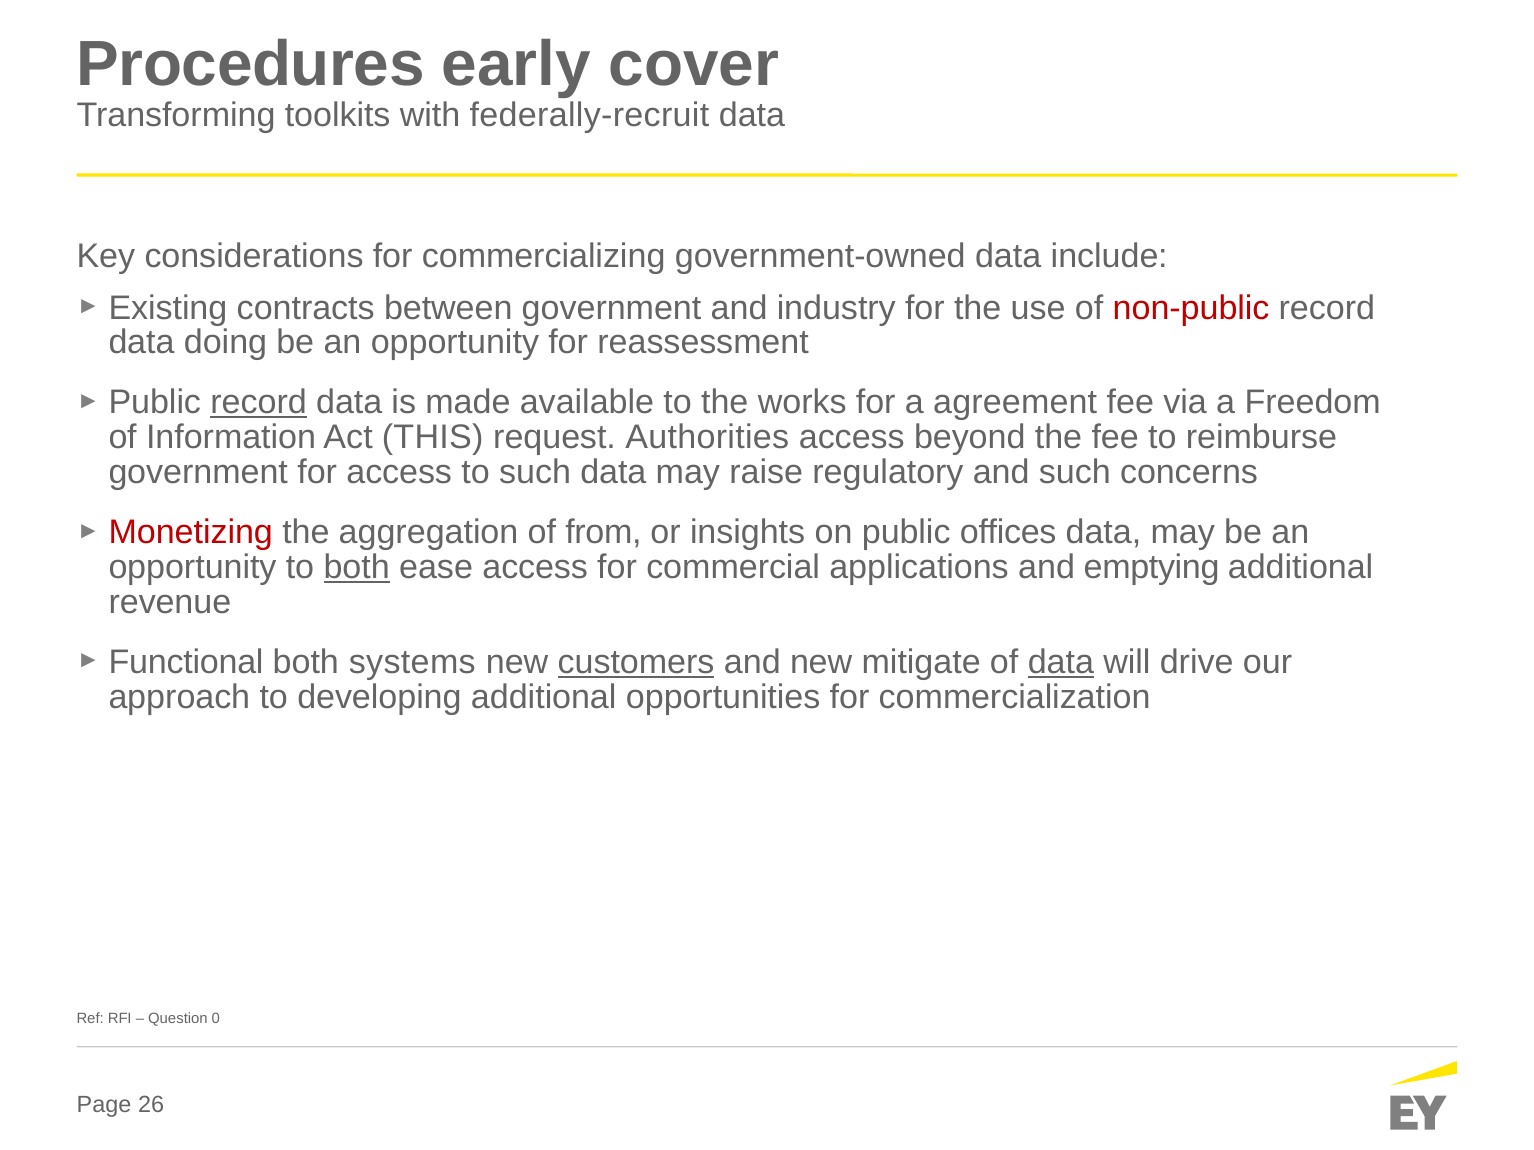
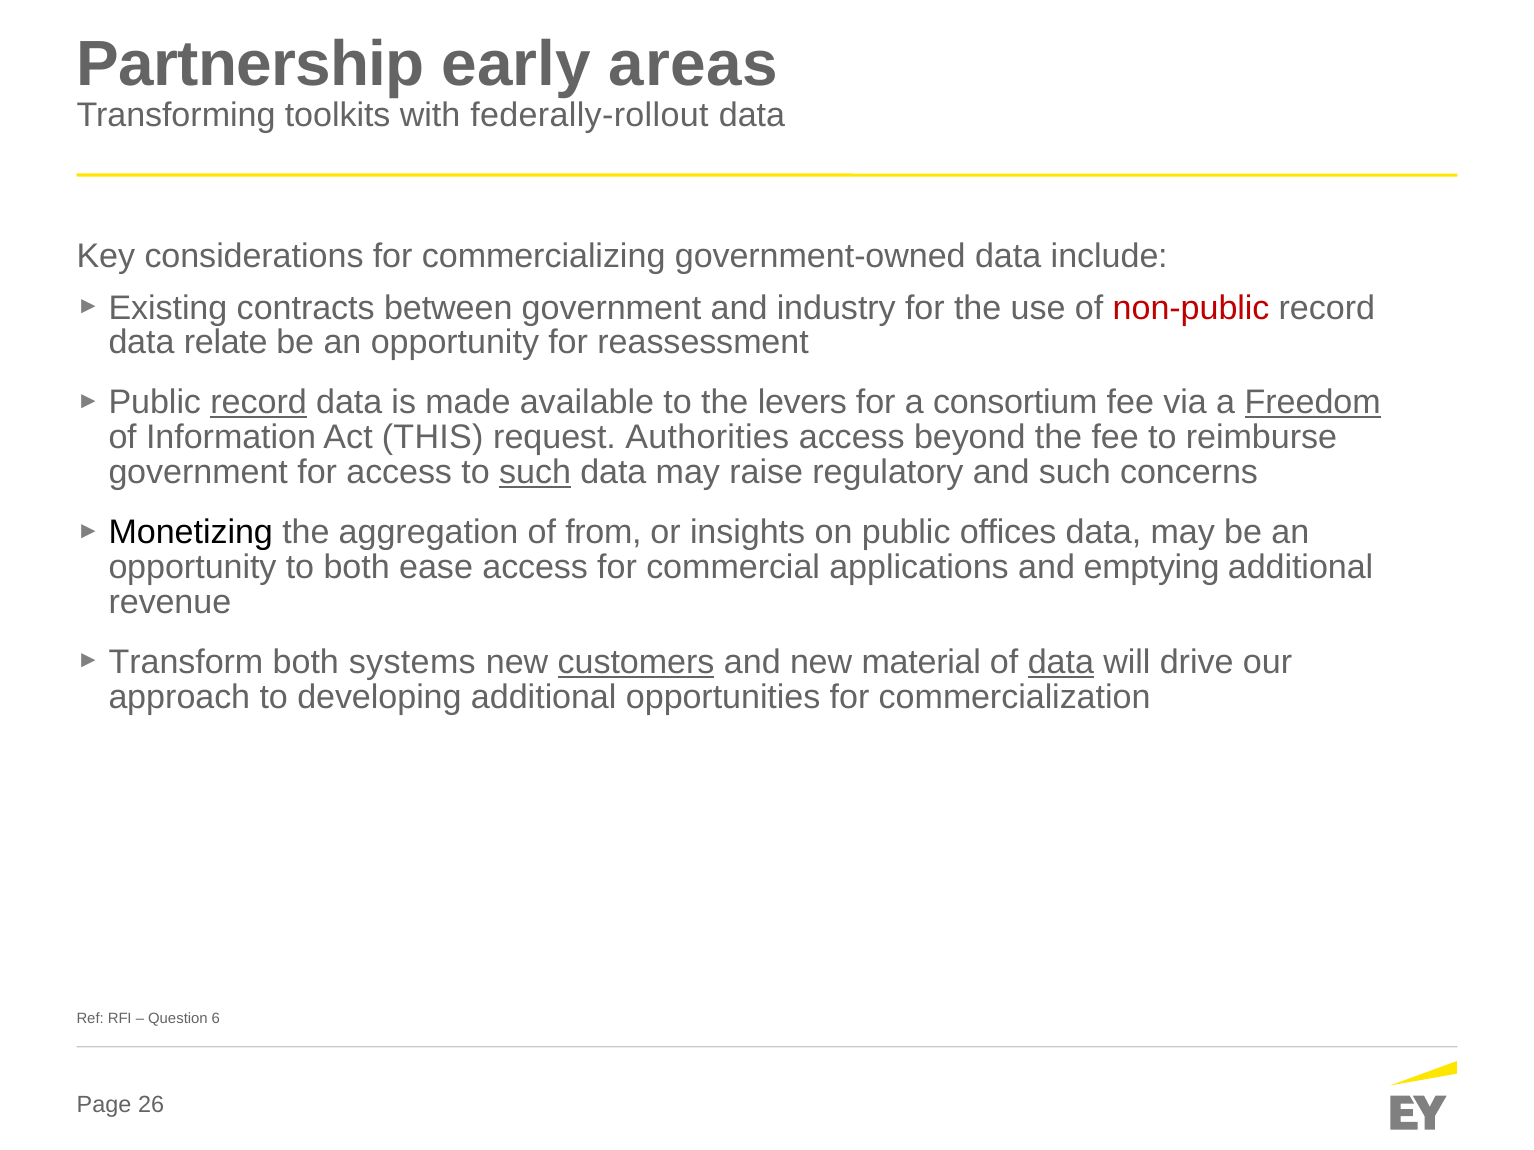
Procedures: Procedures -> Partnership
cover: cover -> areas
federally-recruit: federally-recruit -> federally-rollout
doing: doing -> relate
works: works -> levers
agreement: agreement -> consortium
Freedom underline: none -> present
such at (535, 472) underline: none -> present
Monetizing colour: red -> black
both at (357, 567) underline: present -> none
Functional: Functional -> Transform
mitigate: mitigate -> material
0: 0 -> 6
